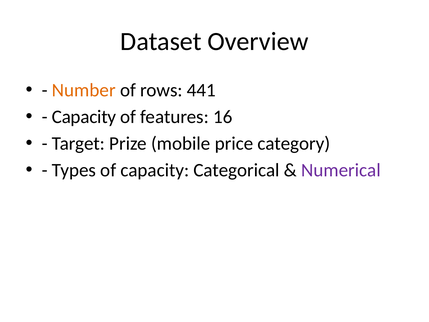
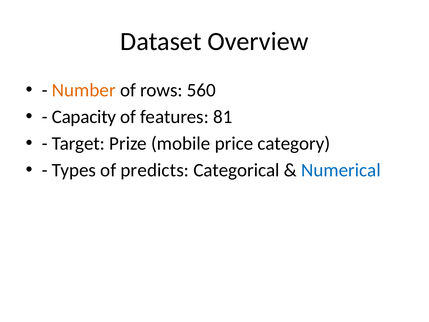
441: 441 -> 560
16: 16 -> 81
of capacity: capacity -> predicts
Numerical colour: purple -> blue
